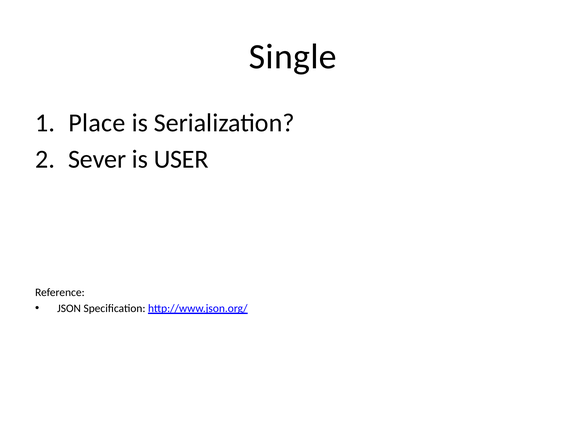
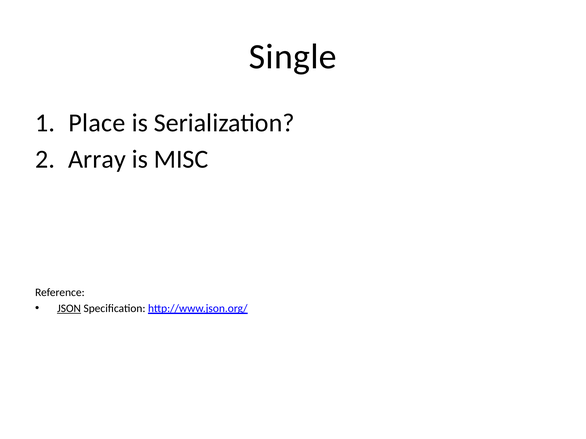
Sever: Sever -> Array
USER: USER -> MISC
JSON underline: none -> present
